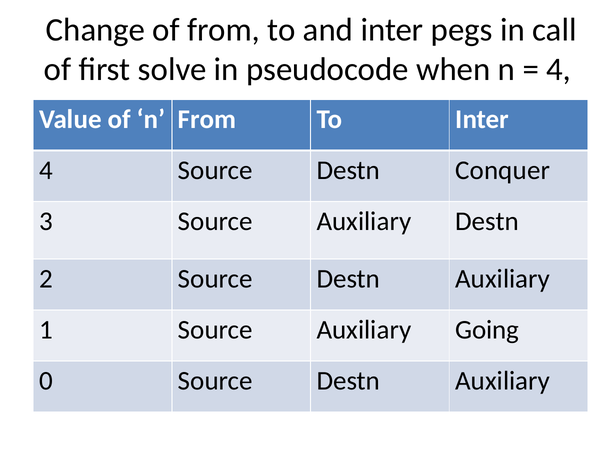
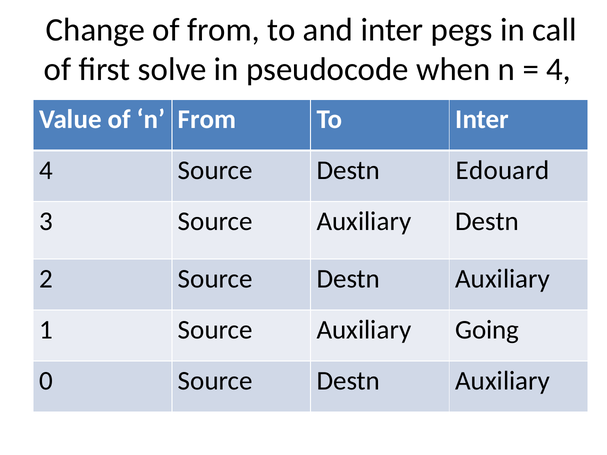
Conquer: Conquer -> Edouard
